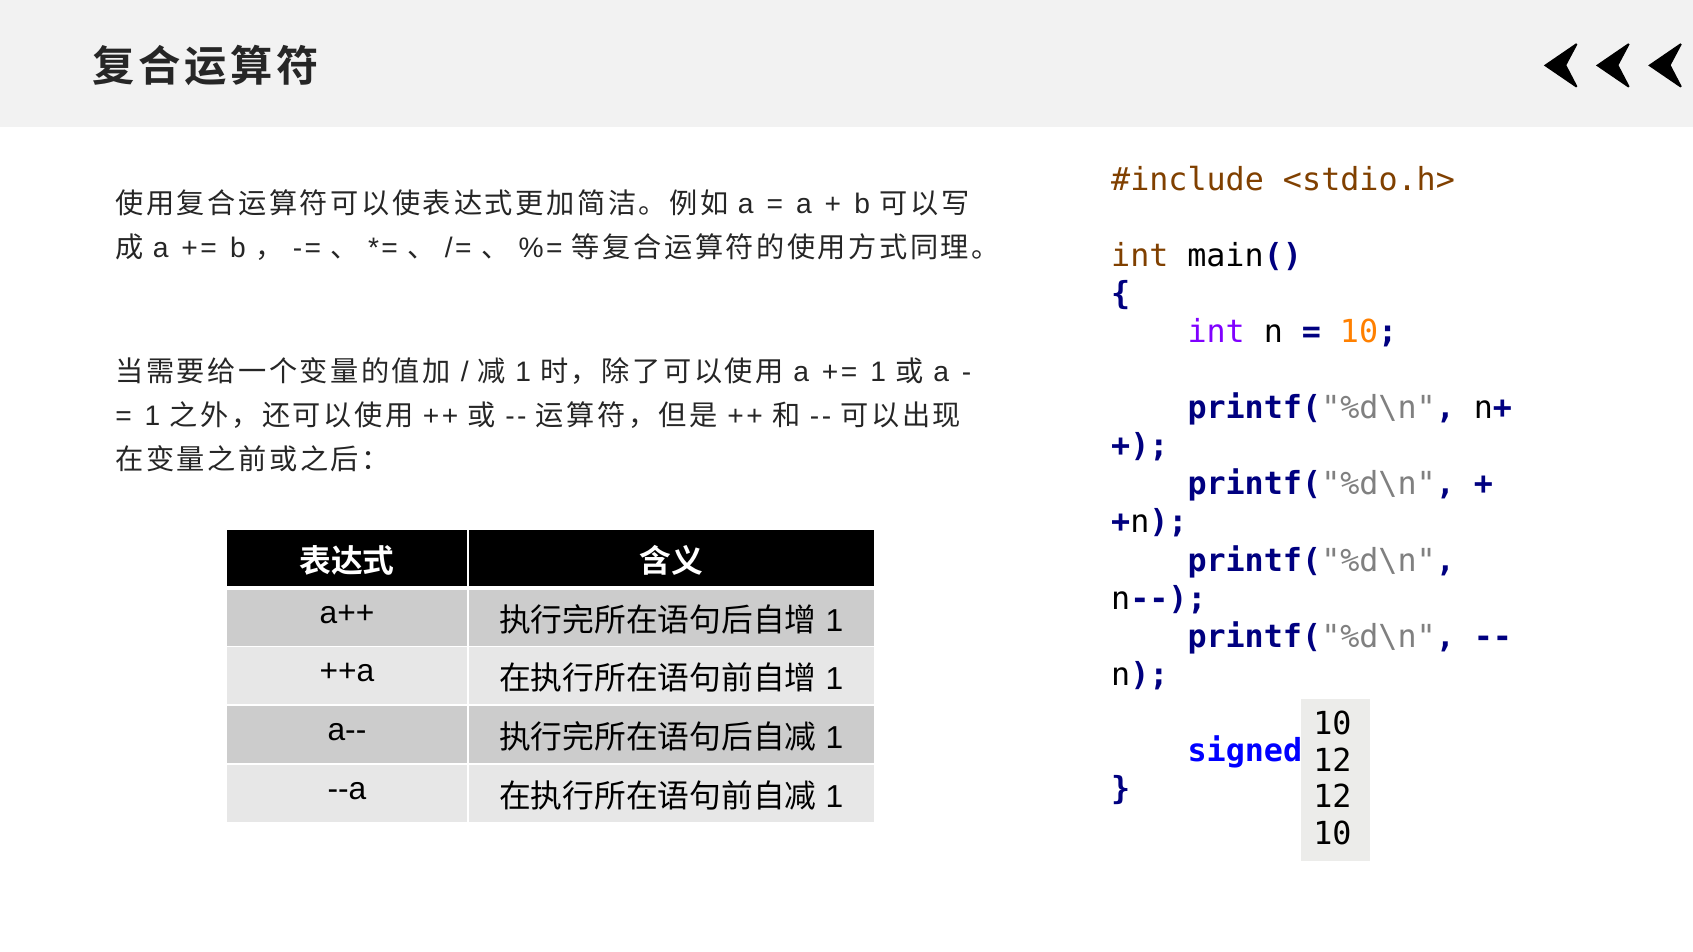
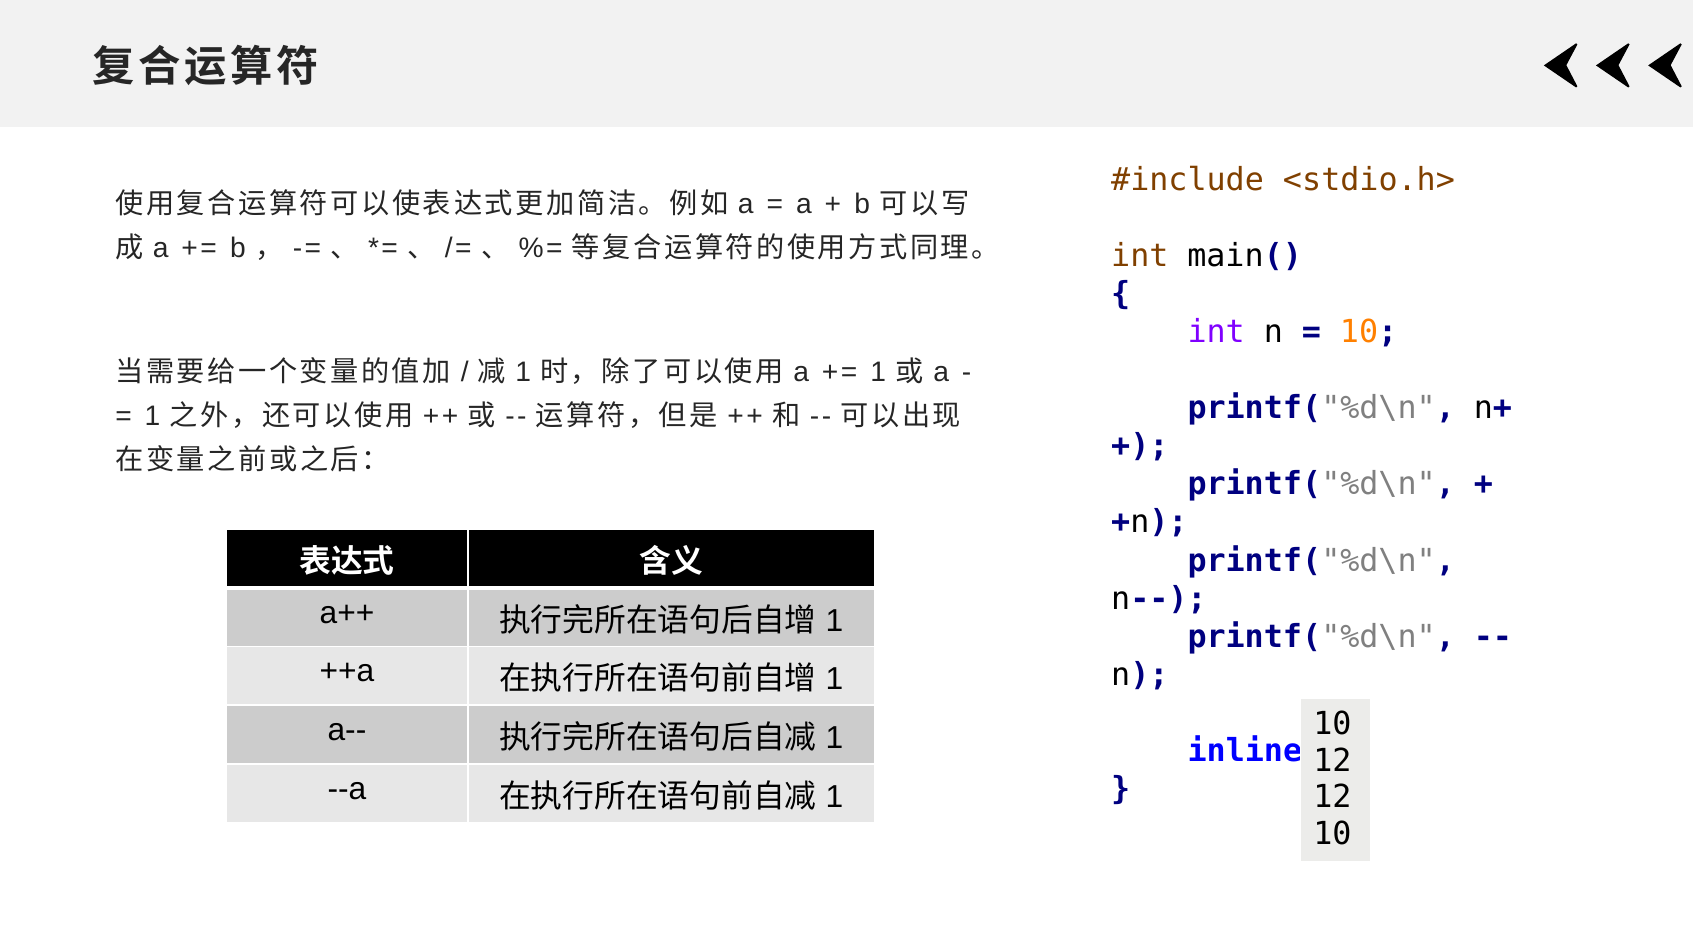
signed: signed -> inline
